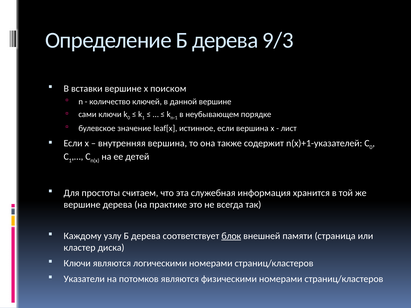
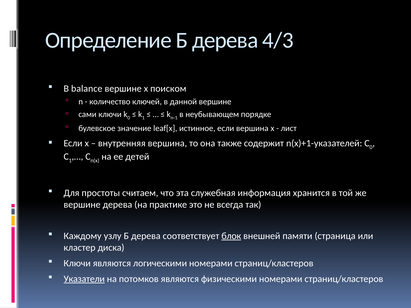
9/3: 9/3 -> 4/3
вставки: вставки -> balance
Указатели underline: none -> present
